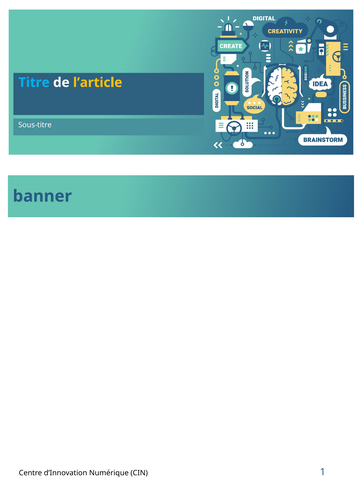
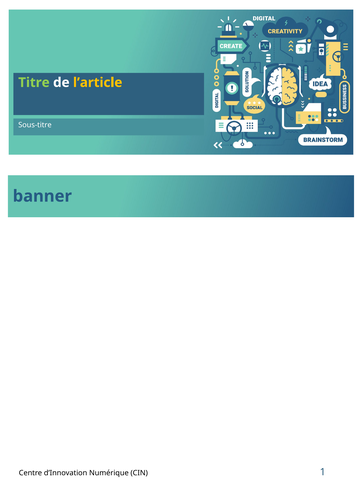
Titre colour: light blue -> light green
